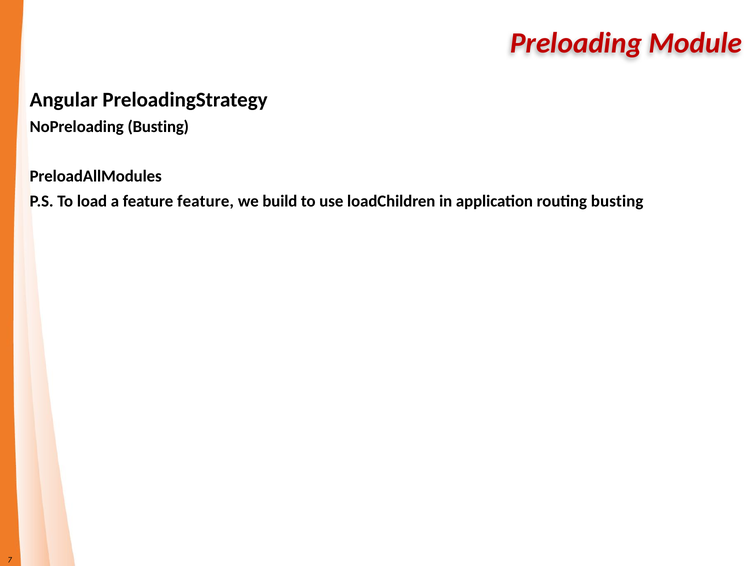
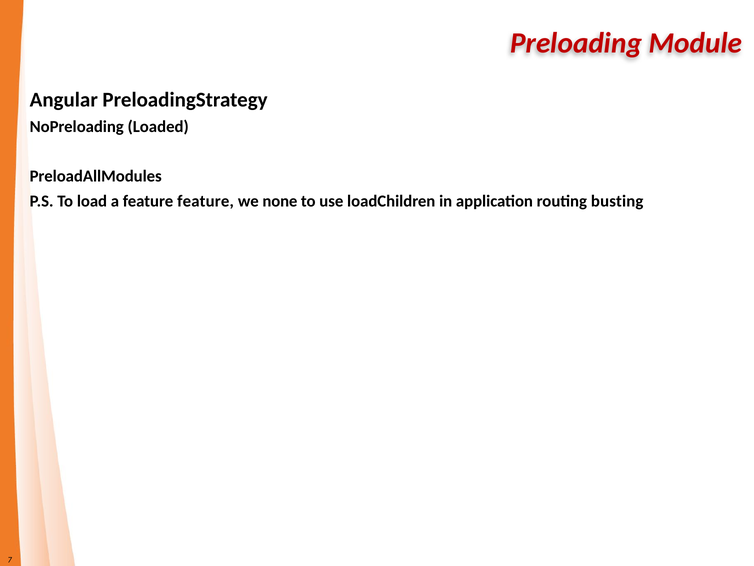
NoPreloading Busting: Busting -> Loaded
build: build -> none
